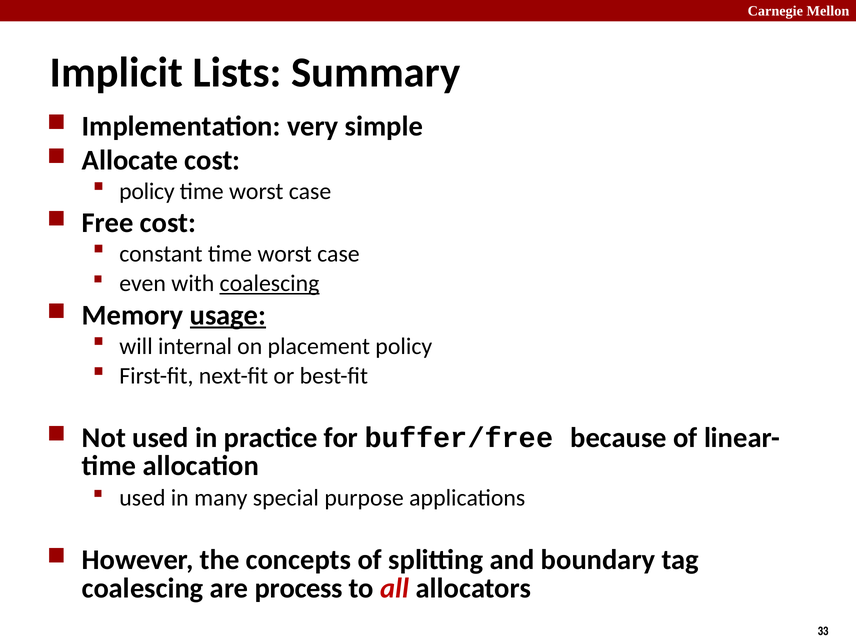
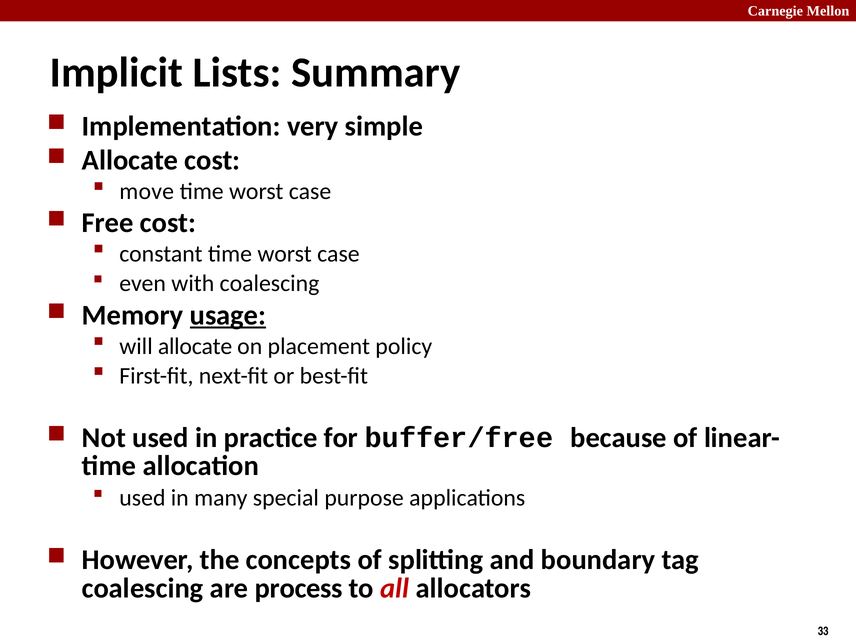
policy at (147, 191): policy -> move
coalescing at (269, 283) underline: present -> none
will internal: internal -> allocate
